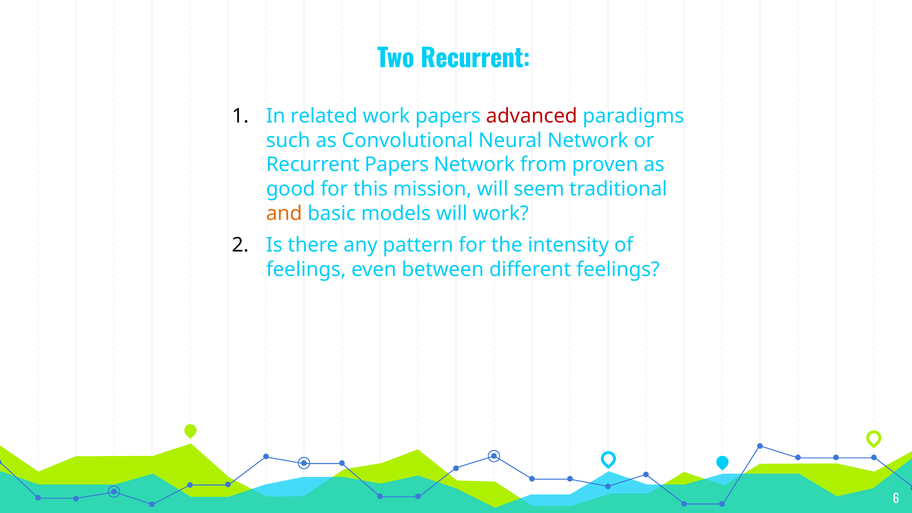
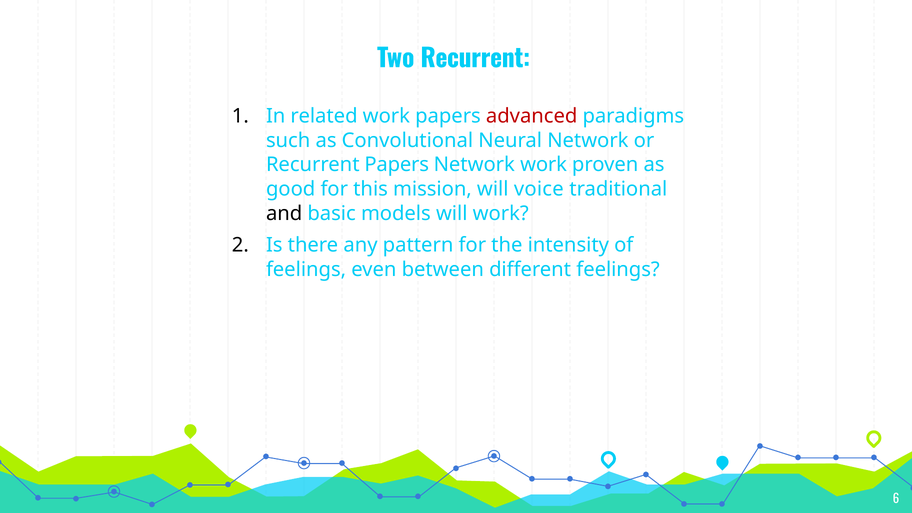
Network from: from -> work
seem: seem -> voice
and colour: orange -> black
